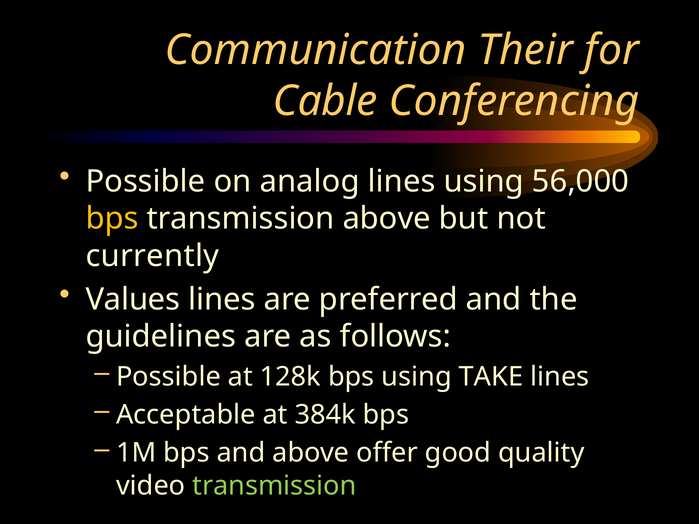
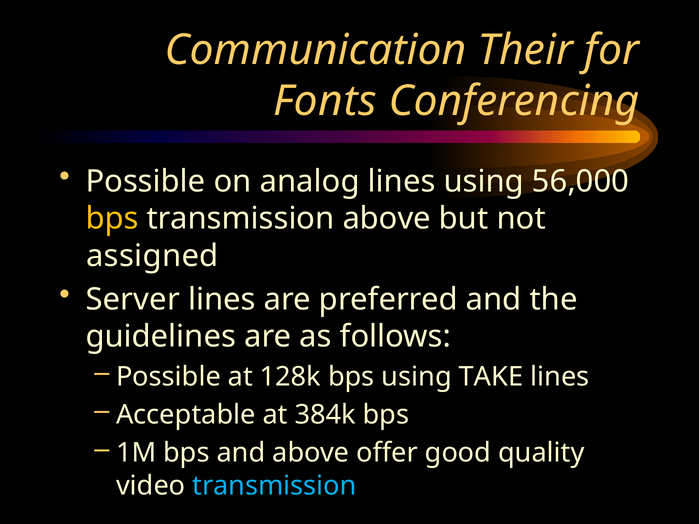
Cable: Cable -> Fonts
currently: currently -> assigned
Values: Values -> Server
transmission at (274, 486) colour: light green -> light blue
